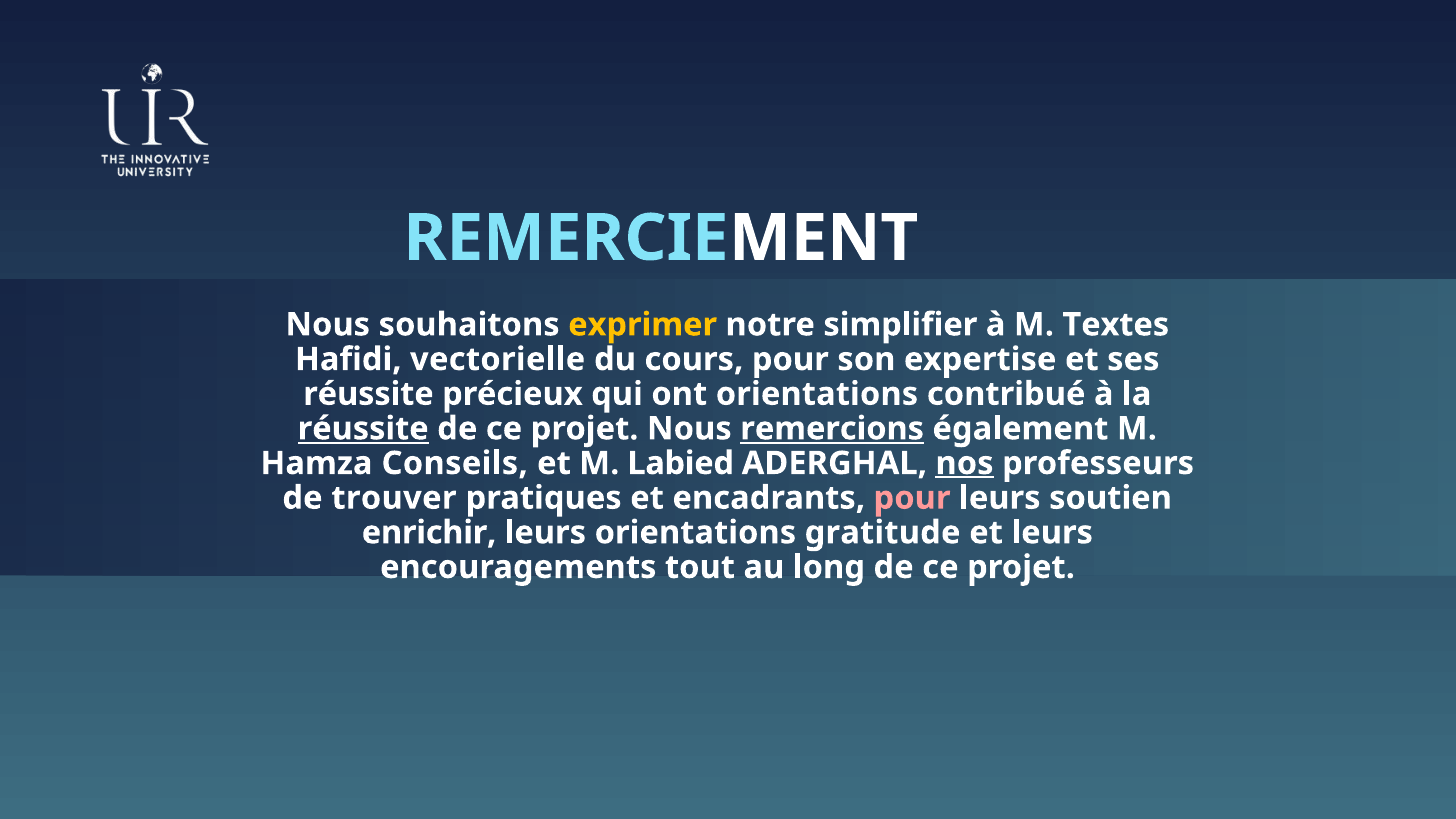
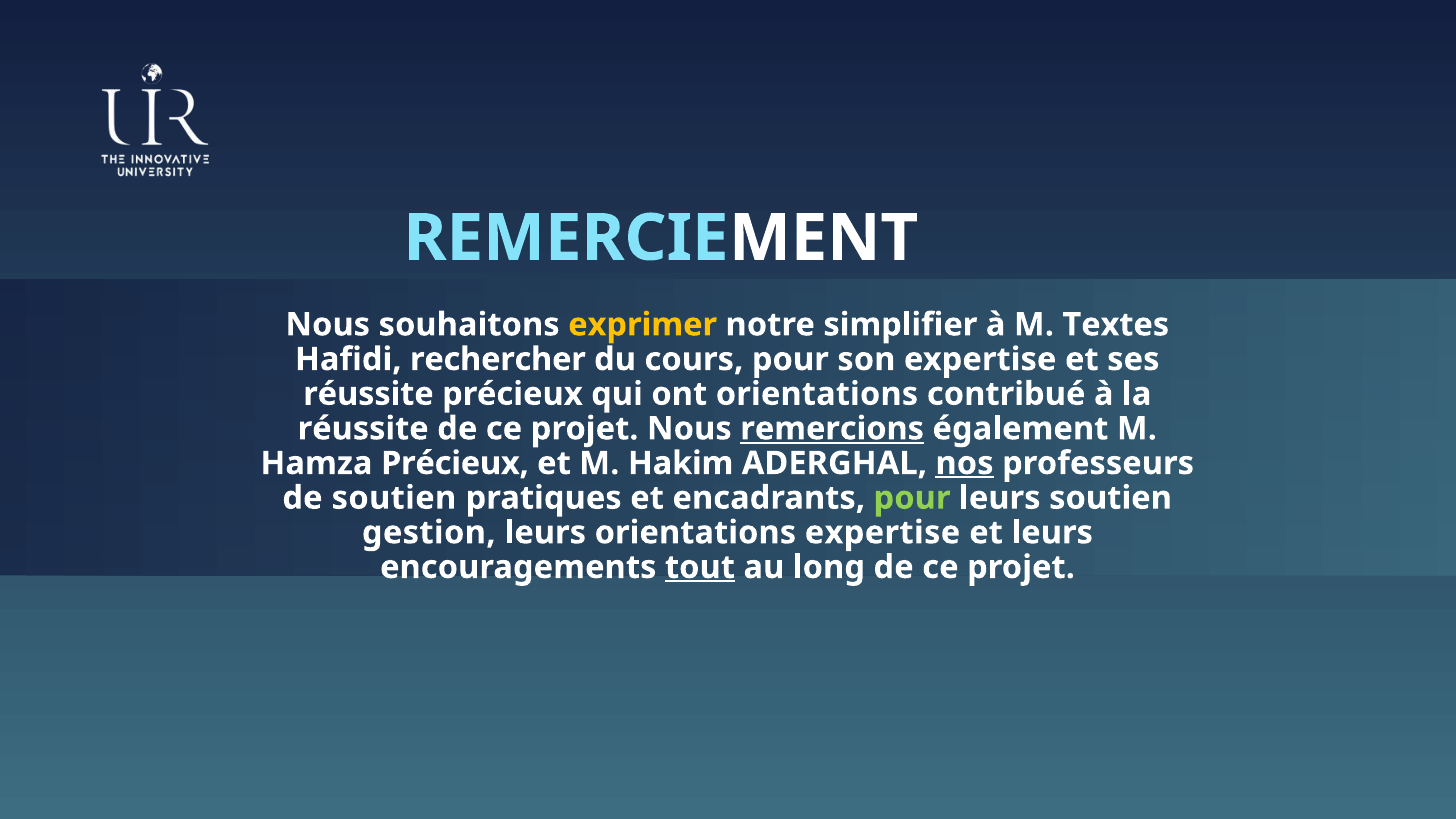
vectorielle: vectorielle -> rechercher
réussite at (363, 429) underline: present -> none
Hamza Conseils: Conseils -> Précieux
Labied: Labied -> Hakim
de trouver: trouver -> soutien
pour at (912, 498) colour: pink -> light green
enrichir: enrichir -> gestion
orientations gratitude: gratitude -> expertise
tout underline: none -> present
